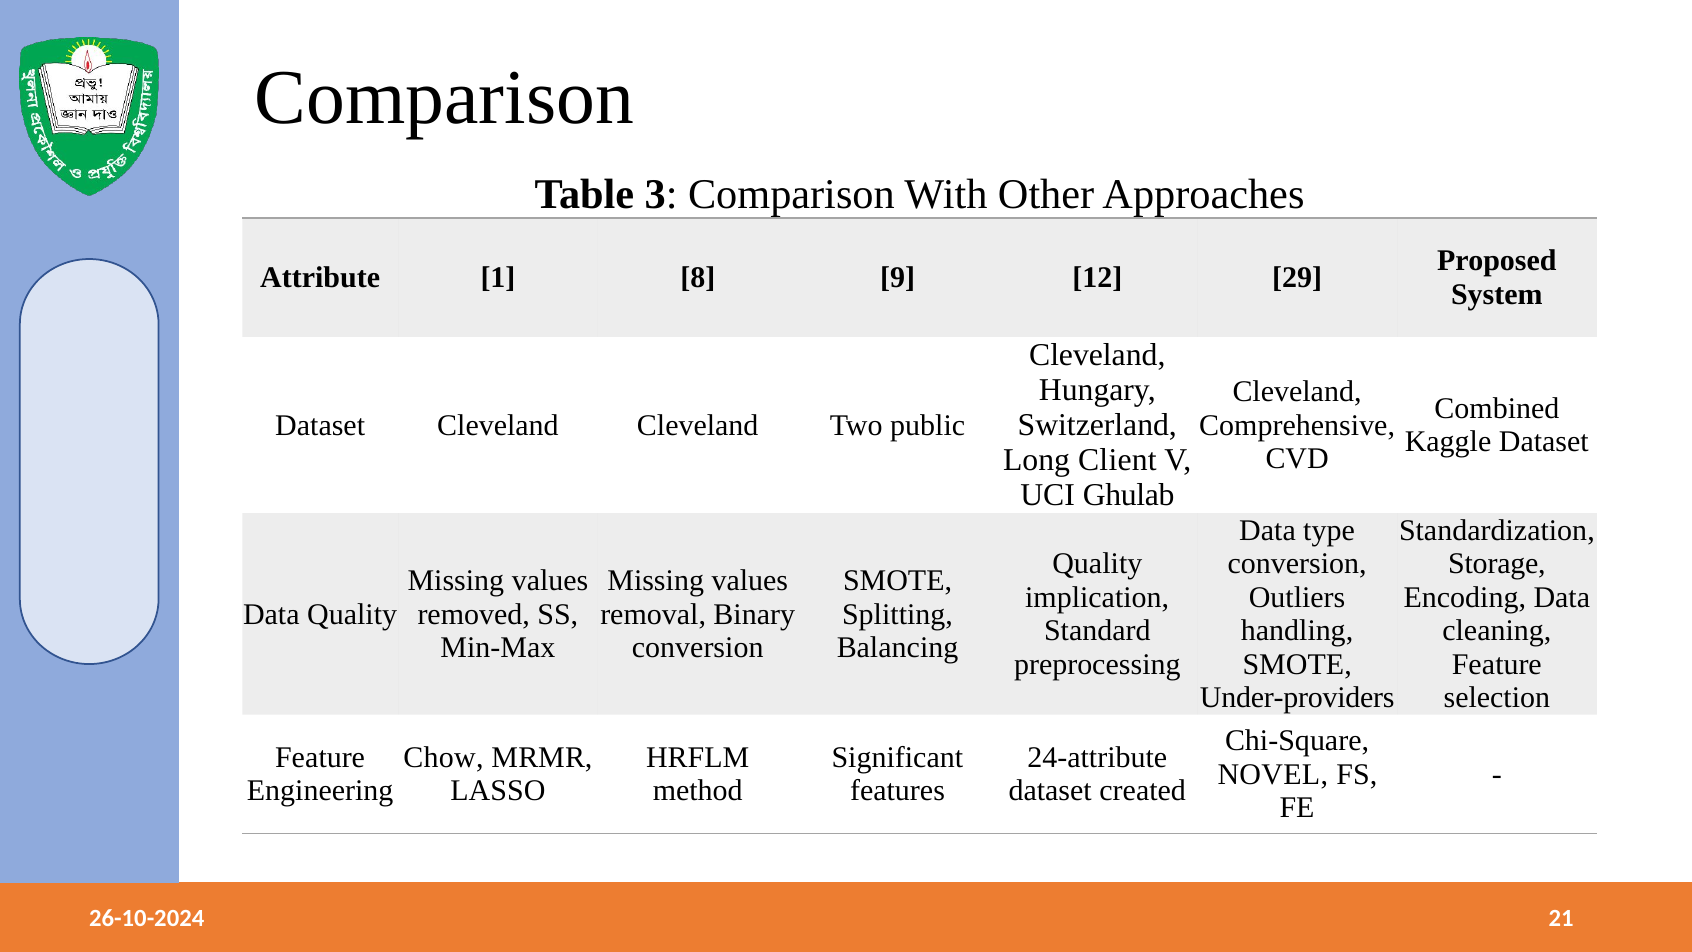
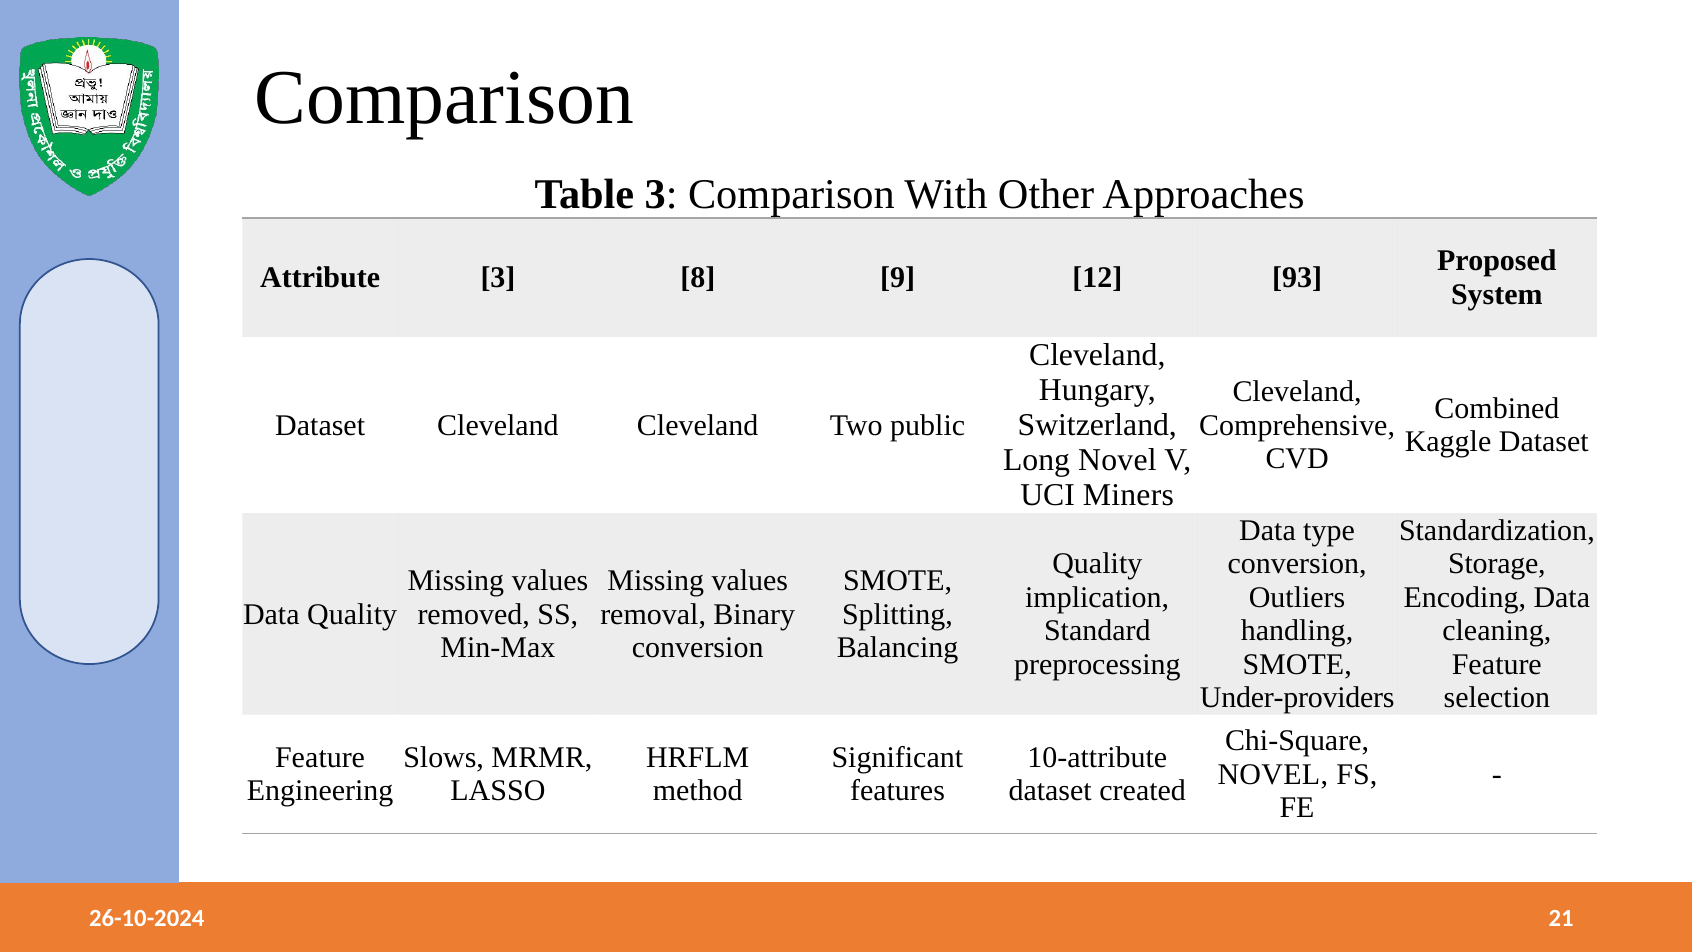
Attribute 1: 1 -> 3
29: 29 -> 93
Long Client: Client -> Novel
Ghulab: Ghulab -> Miners
Chow: Chow -> Slows
24-attribute: 24-attribute -> 10-attribute
